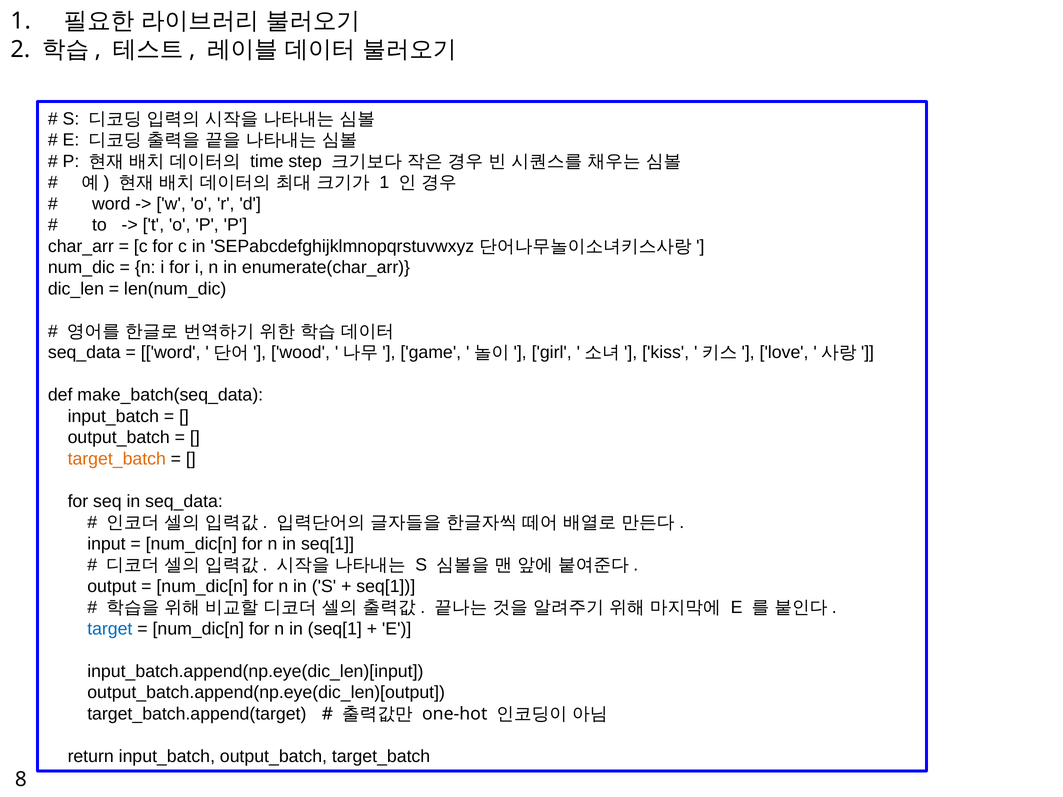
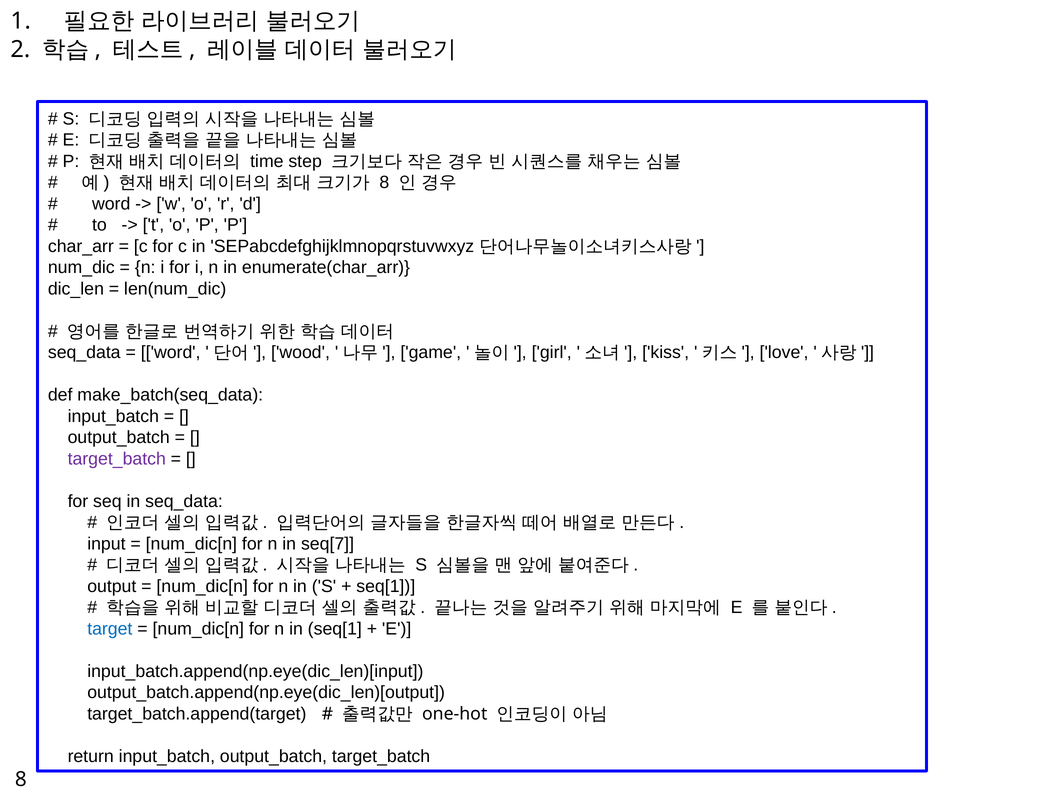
1 at (384, 183): 1 -> 8
target_batch at (117, 459) colour: orange -> purple
seq[1 at (328, 544): seq[1 -> seq[7
